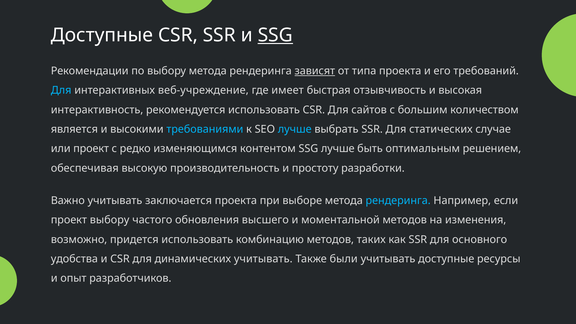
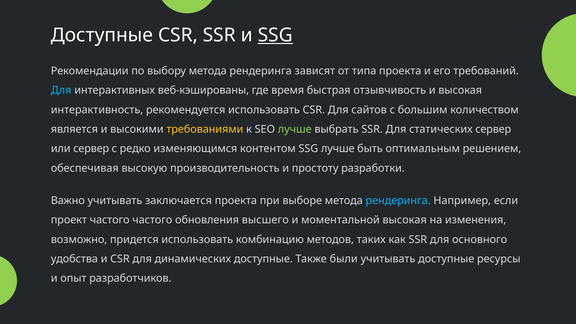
зависят underline: present -> none
веб-учреждение: веб-учреждение -> веб-кэшированы
имеет: имеет -> время
требованиями colour: light blue -> yellow
лучше at (295, 129) colour: light blue -> light green
статических случае: случае -> сервер
или проект: проект -> сервер
проект выбору: выбору -> частого
моментальной методов: методов -> высокая
динамических учитывать: учитывать -> доступные
